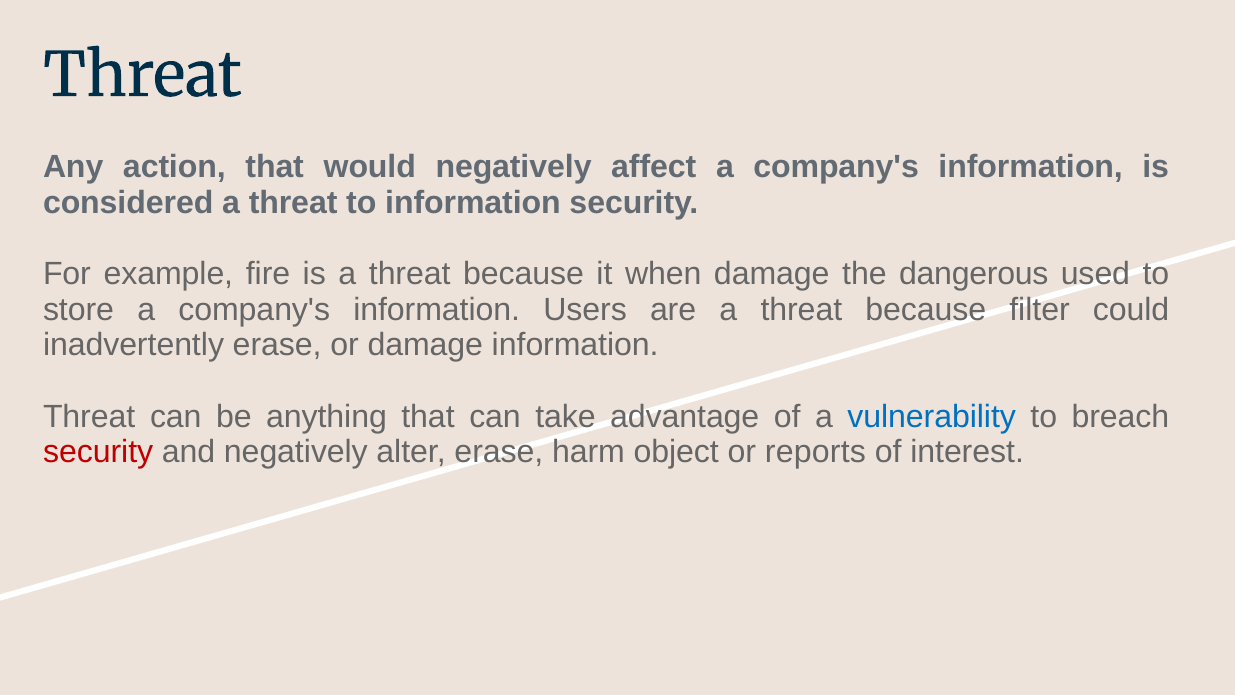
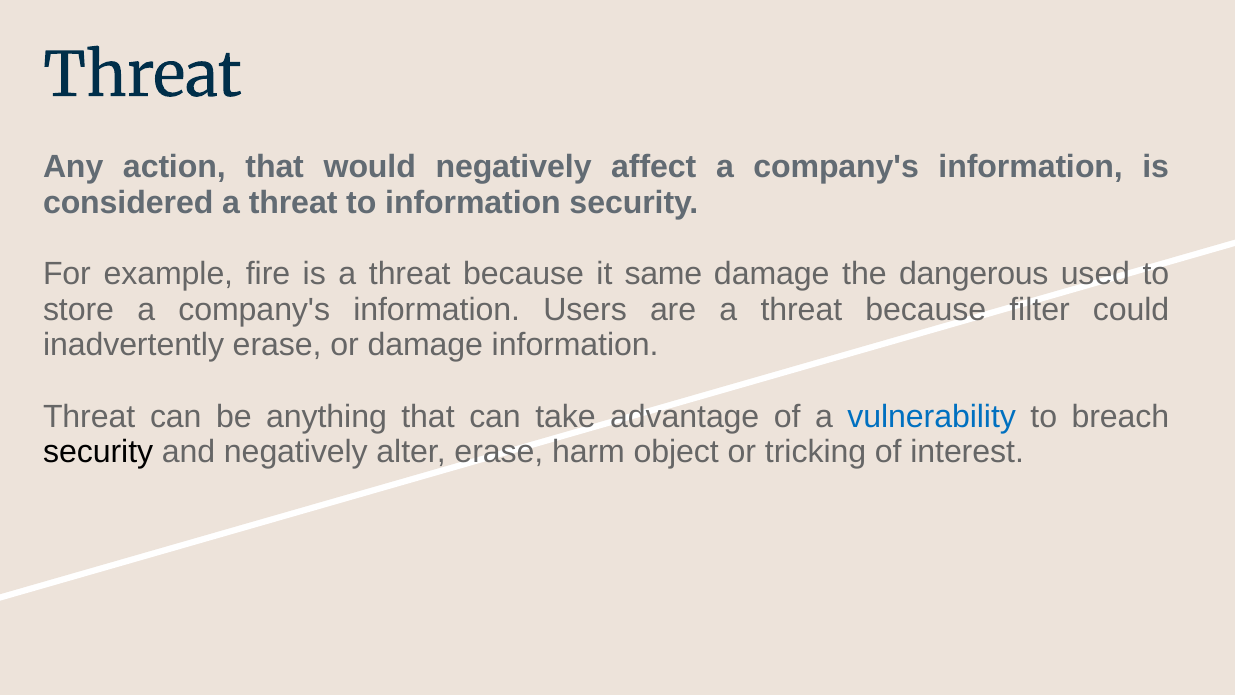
when: when -> same
security at (98, 452) colour: red -> black
reports: reports -> tricking
